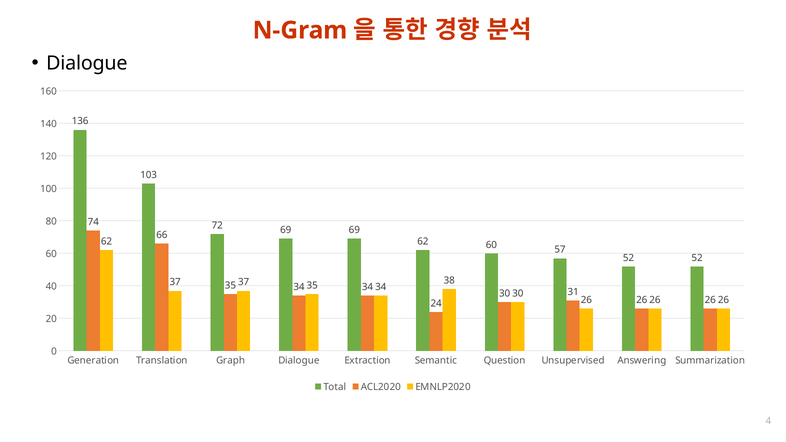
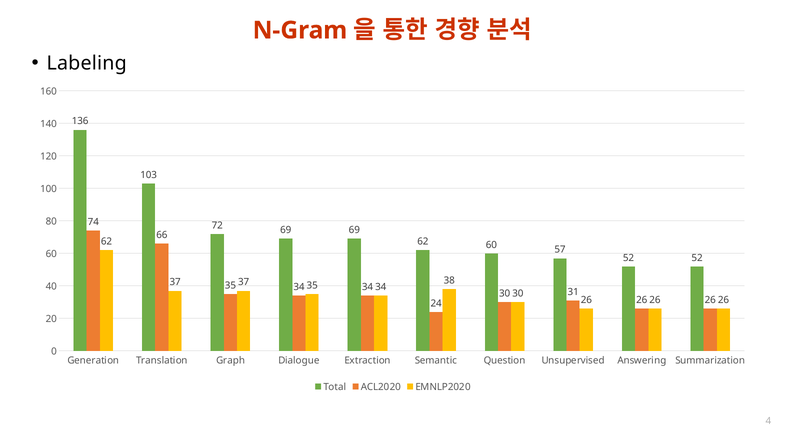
Dialogue at (87, 63): Dialogue -> Labeling
